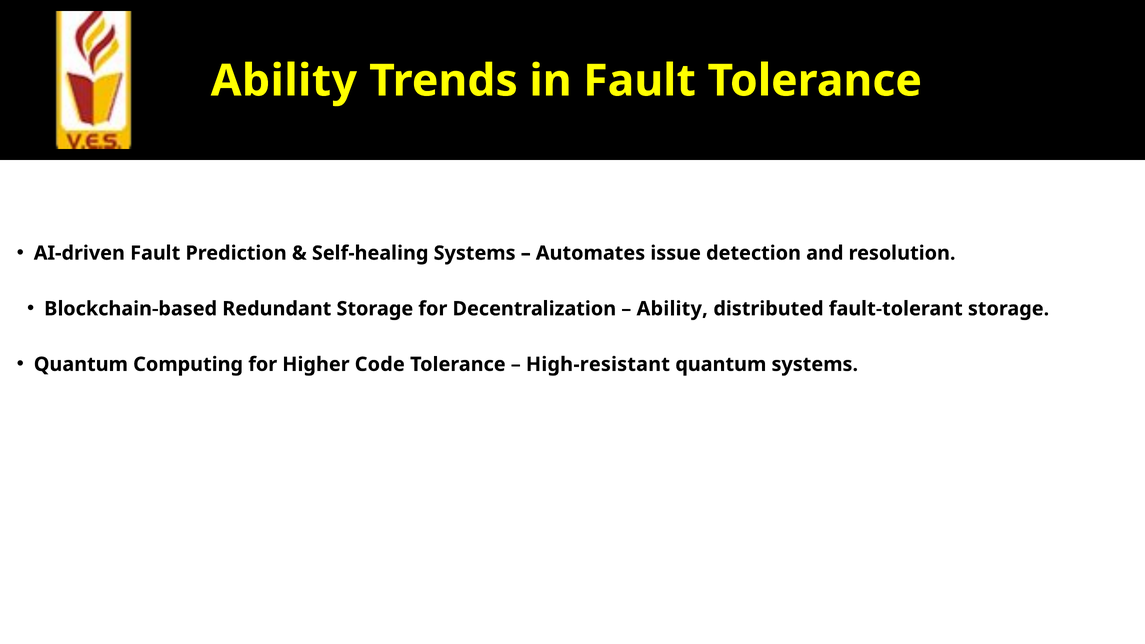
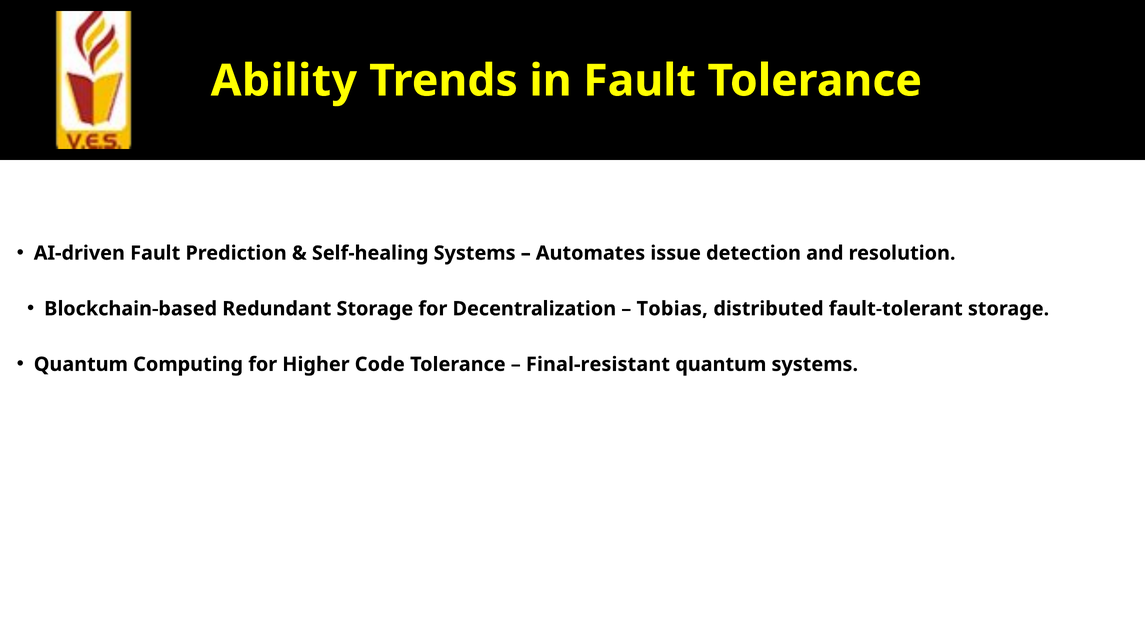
Ability at (672, 309): Ability -> Tobias
High-resistant: High-resistant -> Final-resistant
